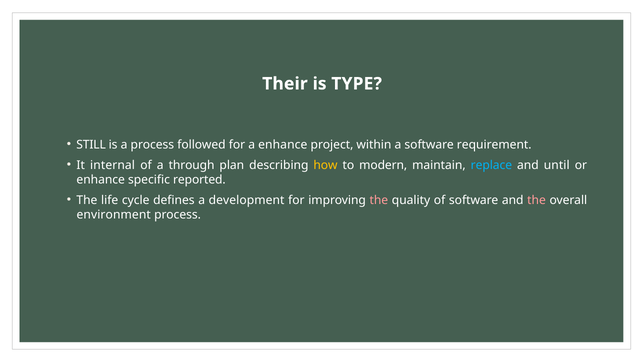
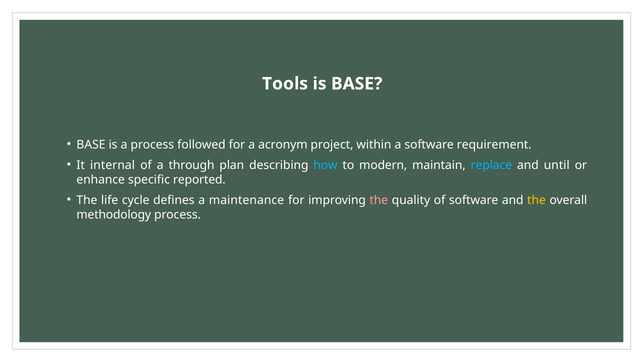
Their: Their -> Tools
is TYPE: TYPE -> BASE
STILL at (91, 144): STILL -> BASE
a enhance: enhance -> acronym
how colour: yellow -> light blue
development: development -> maintenance
the at (537, 200) colour: pink -> yellow
environment: environment -> methodology
